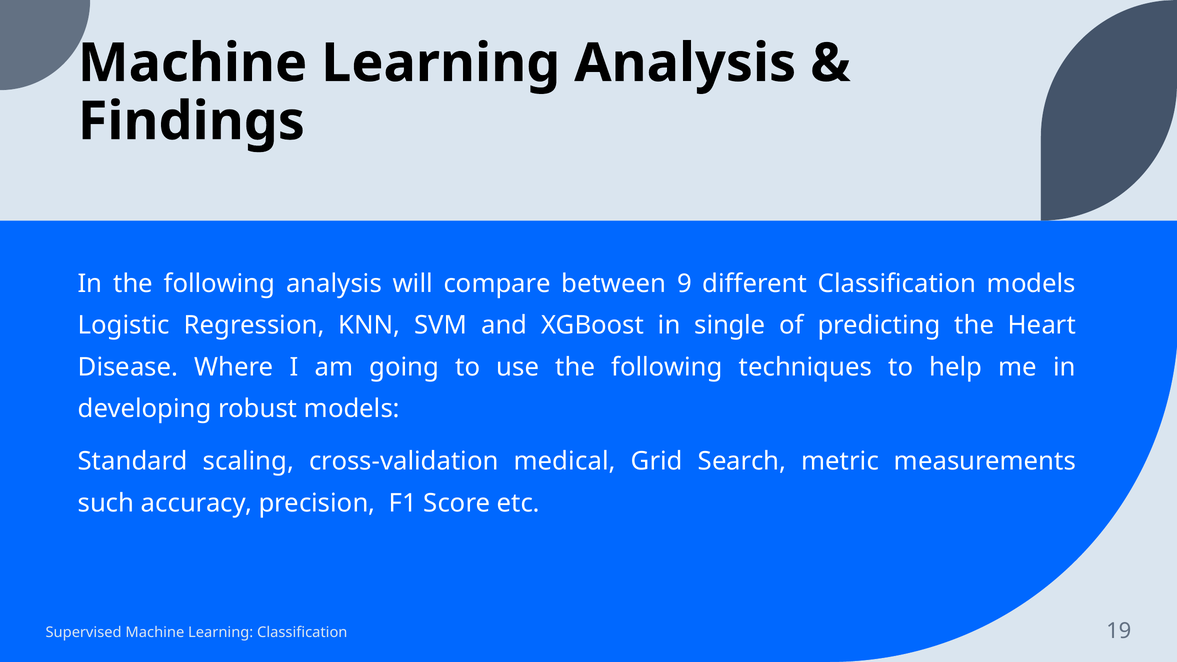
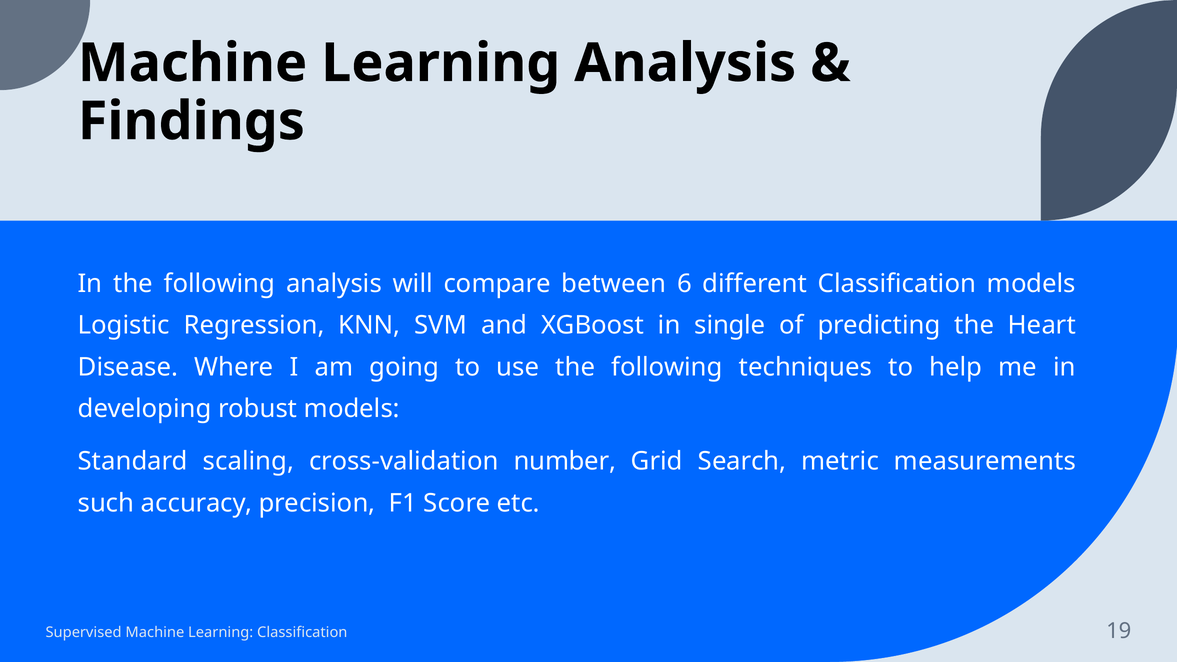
9: 9 -> 6
medical: medical -> number
